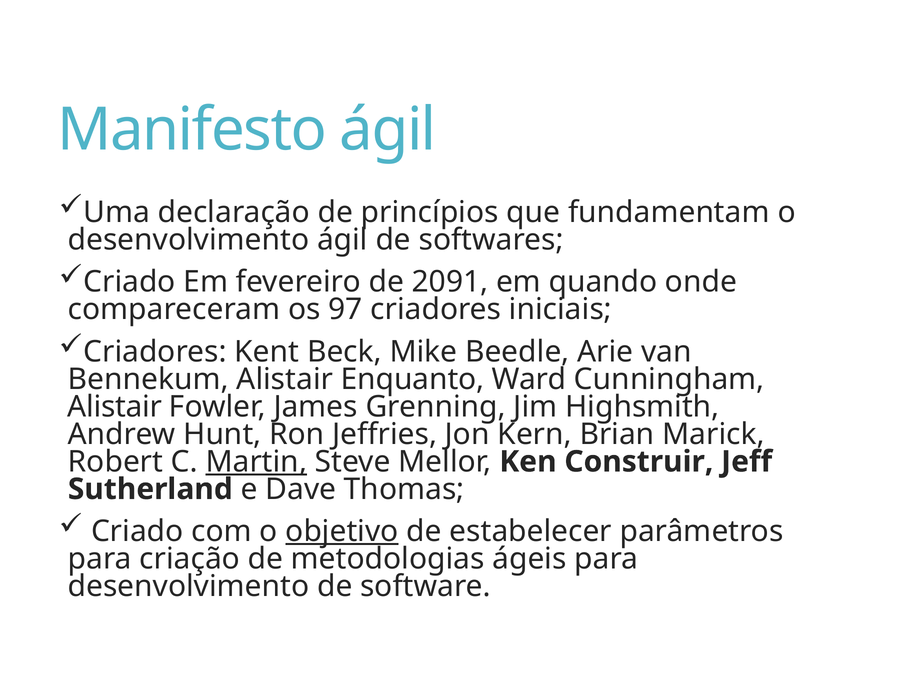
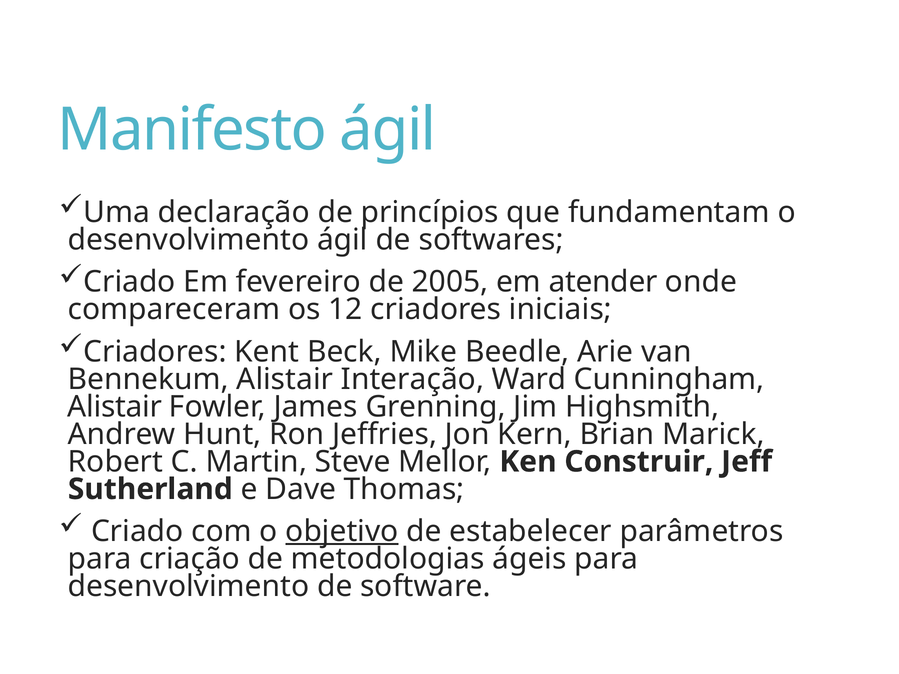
2091: 2091 -> 2005
quando: quando -> atender
97: 97 -> 12
Enquanto: Enquanto -> Interação
Martin underline: present -> none
